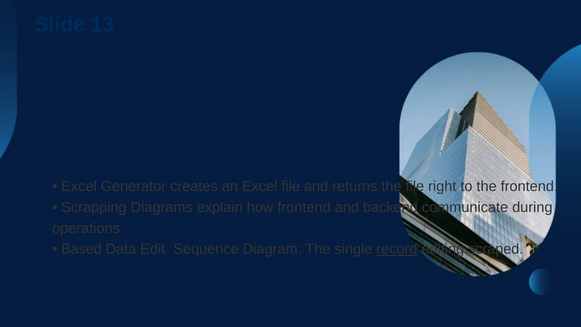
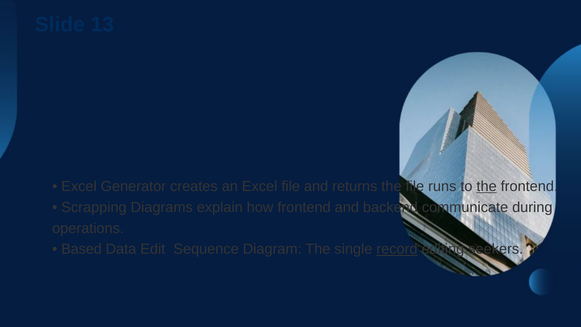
right: right -> runs
the at (487, 186) underline: none -> present
scraped: scraped -> seekers
